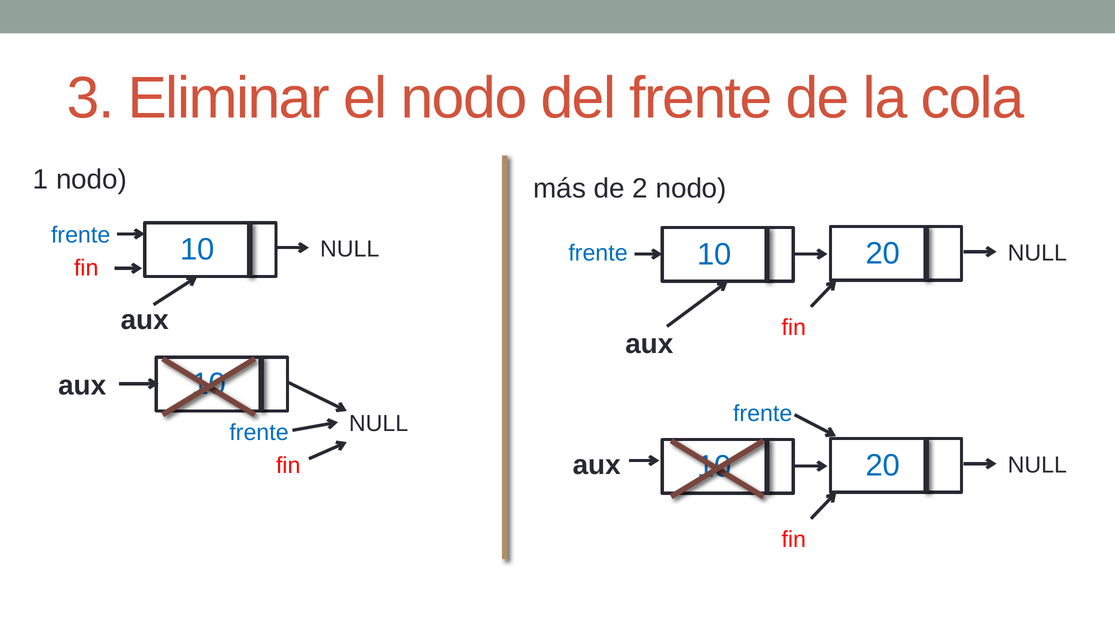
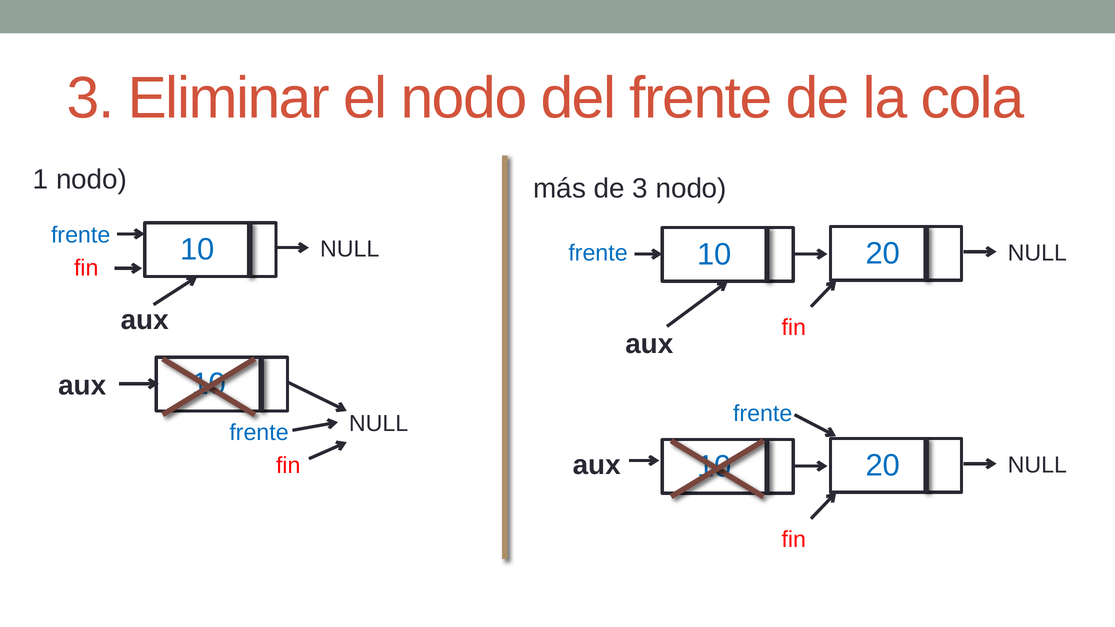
de 2: 2 -> 3
